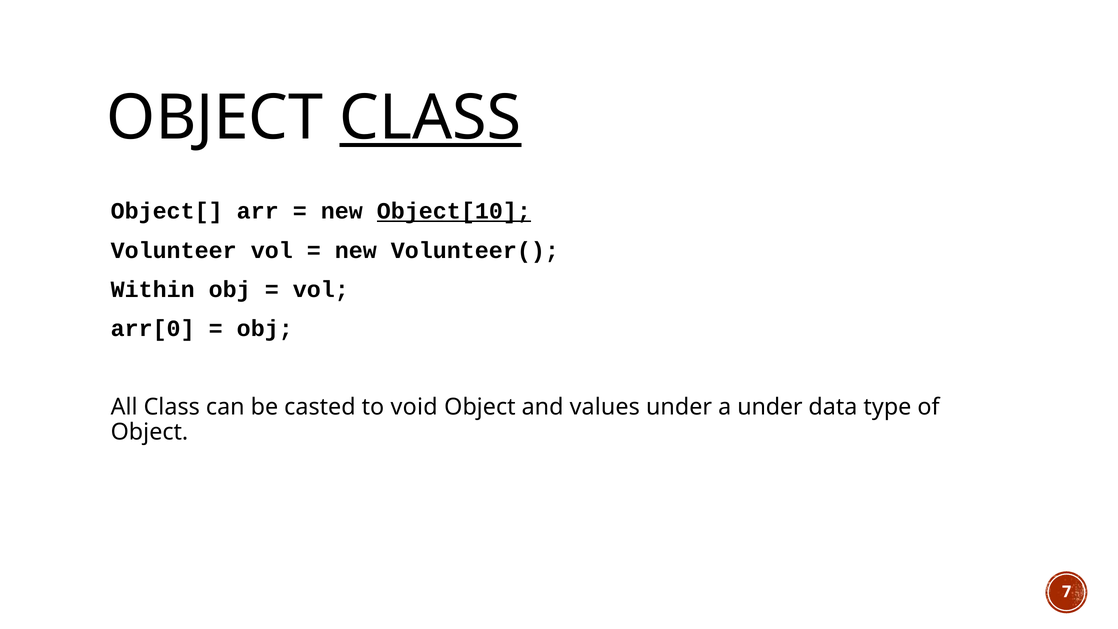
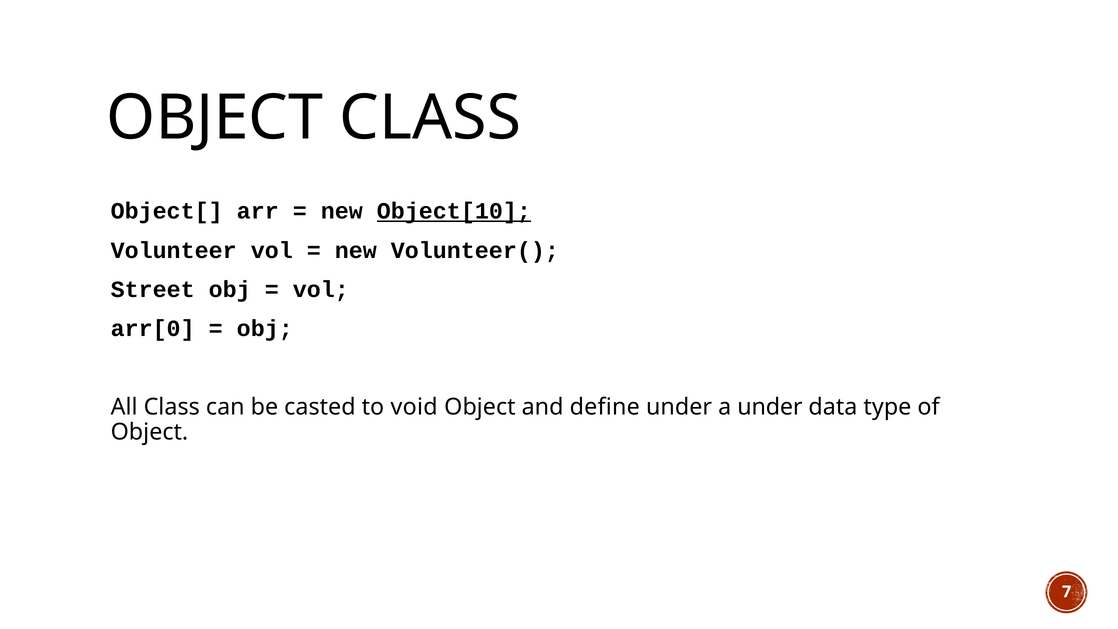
CLASS at (430, 118) underline: present -> none
Within: Within -> Street
values: values -> define
